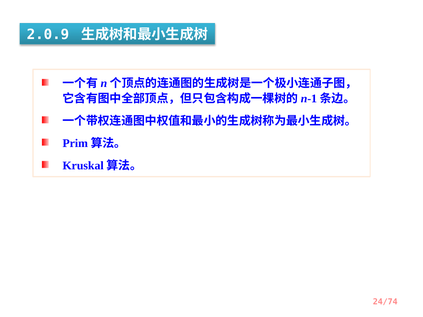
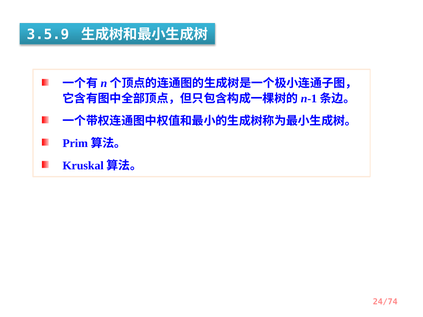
2.0.9: 2.0.9 -> 3.5.9
